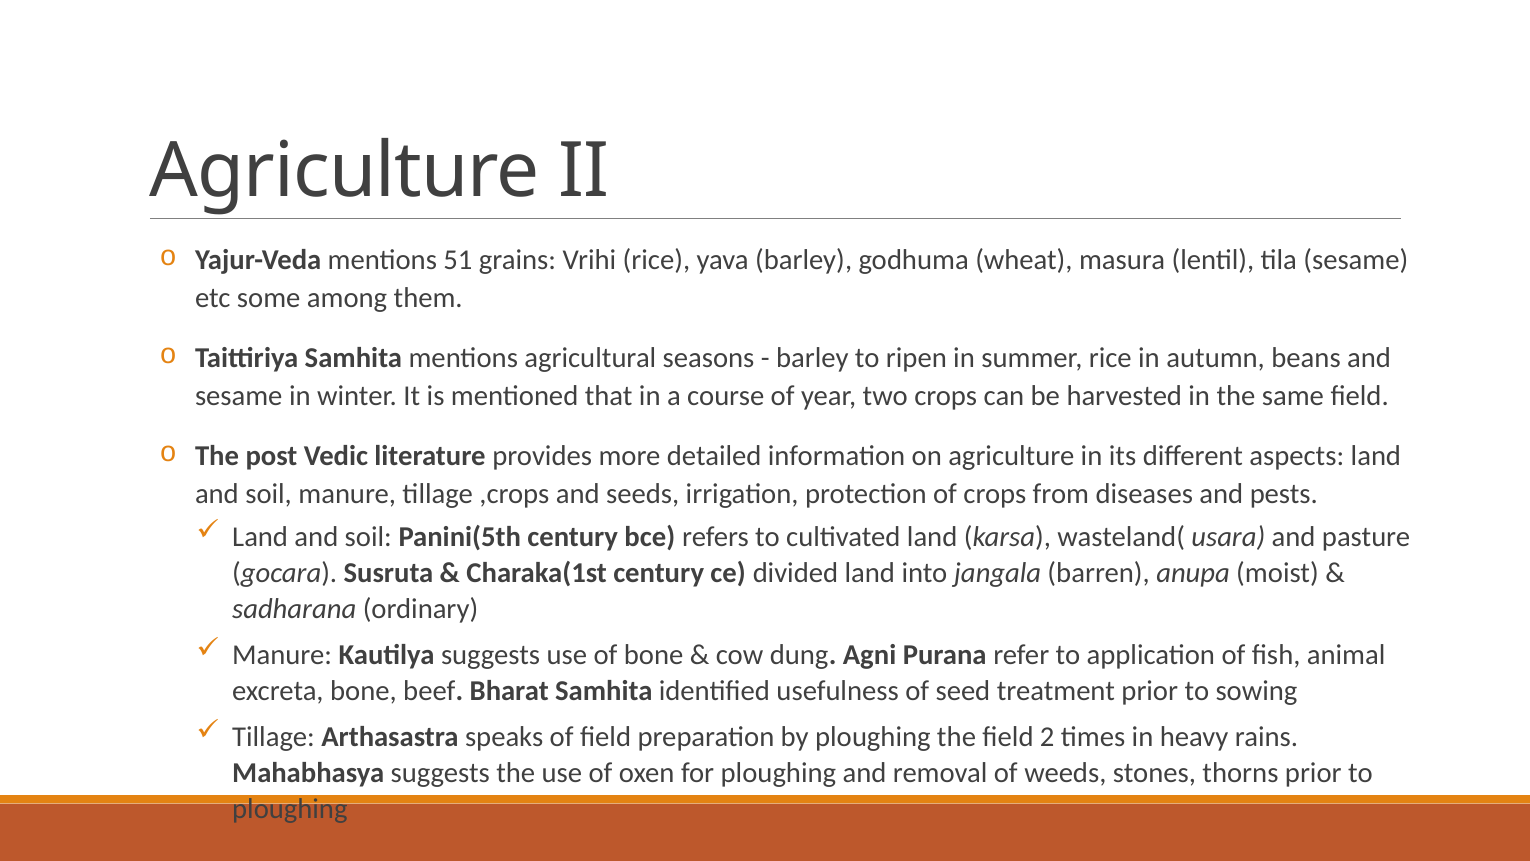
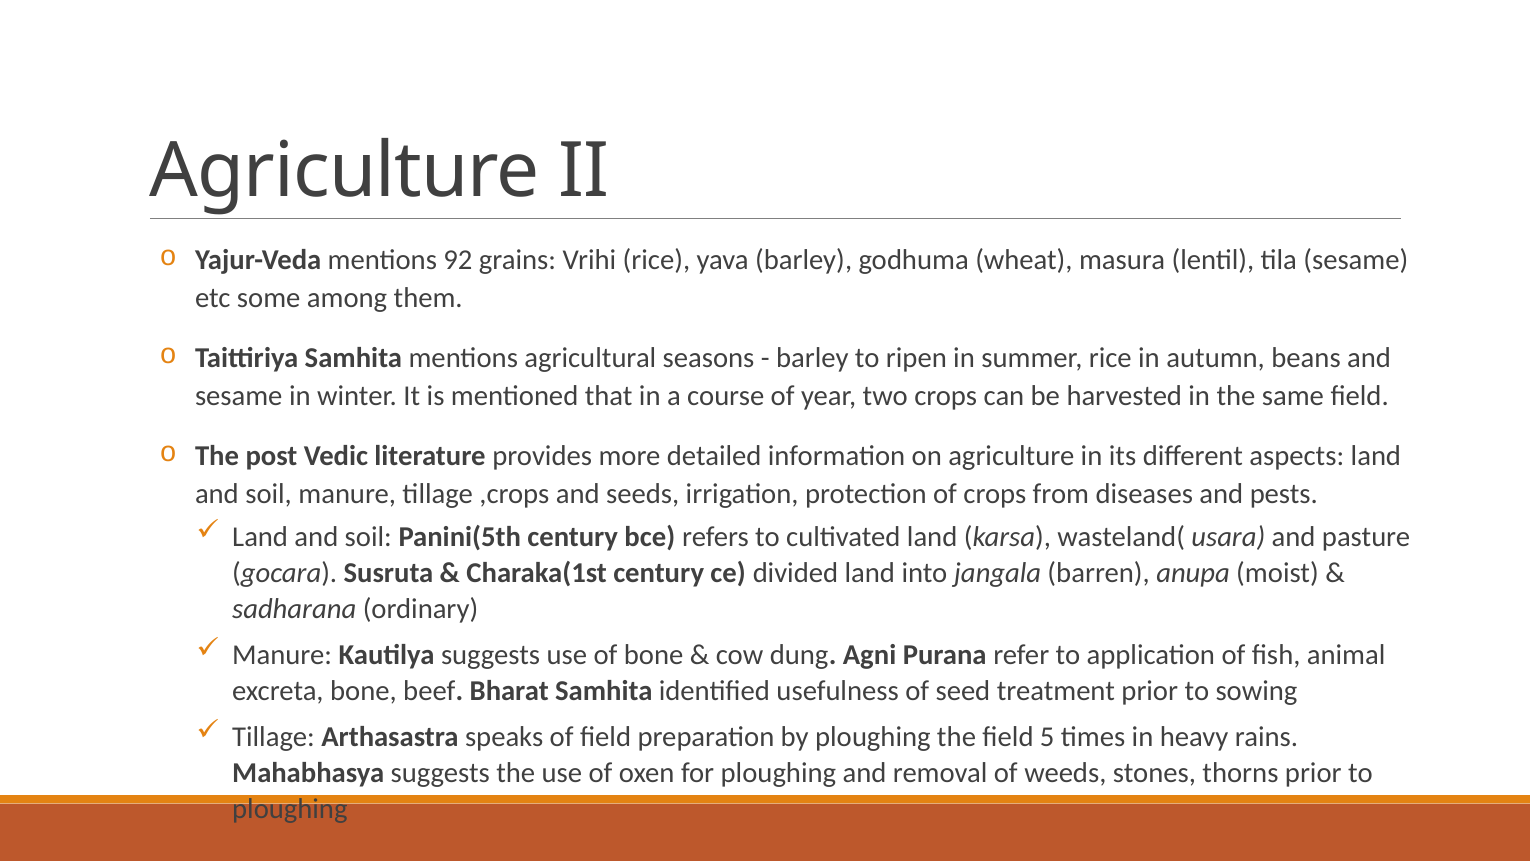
51: 51 -> 92
2: 2 -> 5
